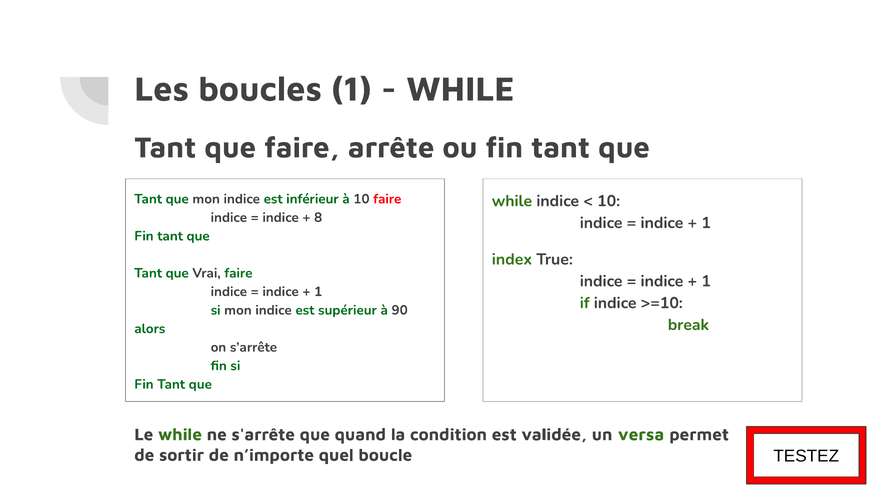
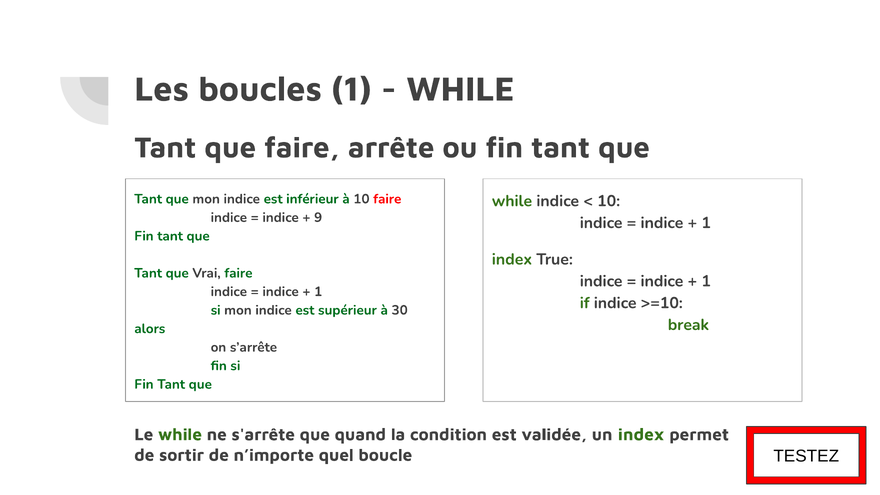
8: 8 -> 9
90: 90 -> 30
un versa: versa -> index
